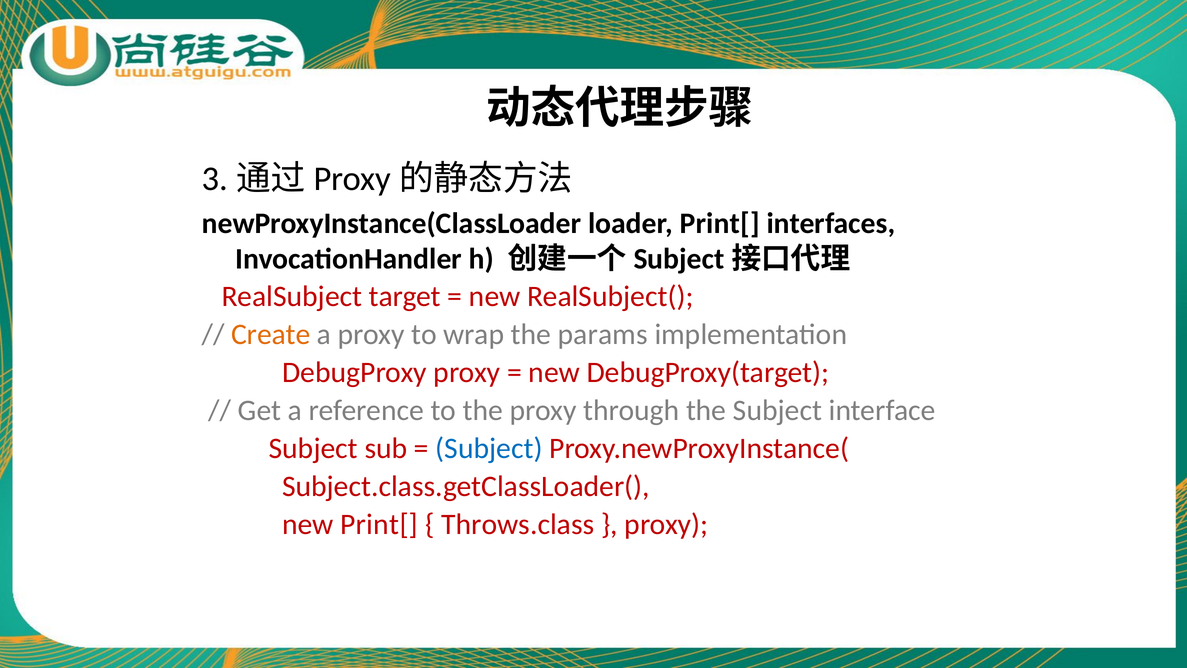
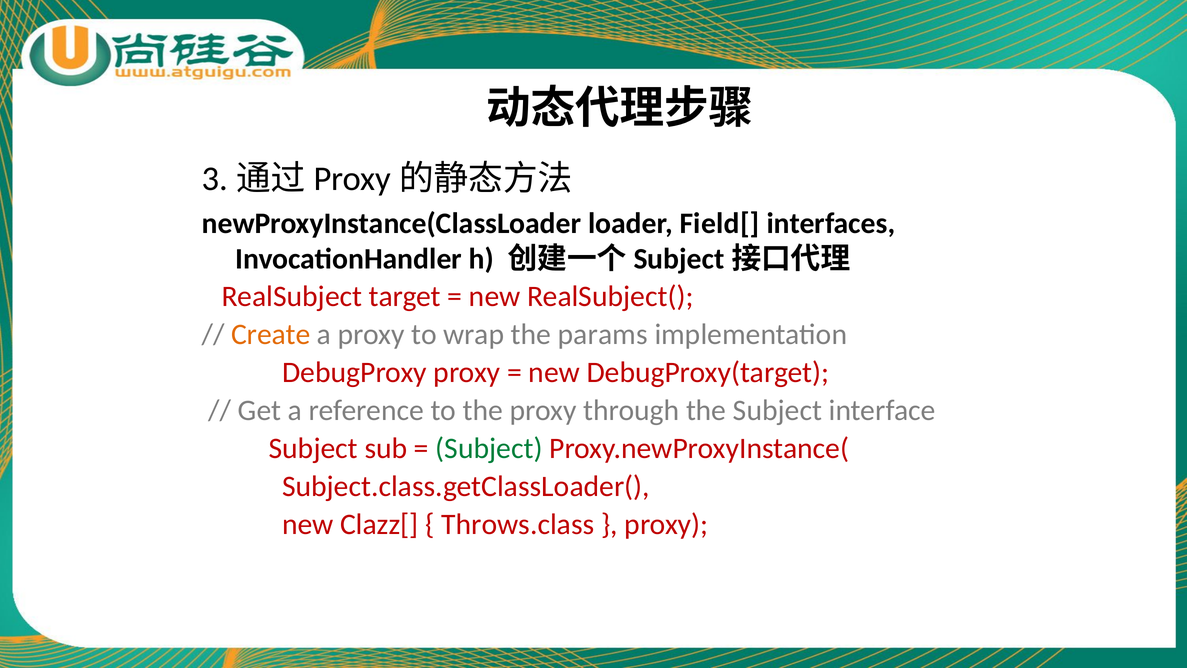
loader Print[: Print[ -> Field[
Subject at (489, 448) colour: blue -> green
new Print[: Print[ -> Clazz[
